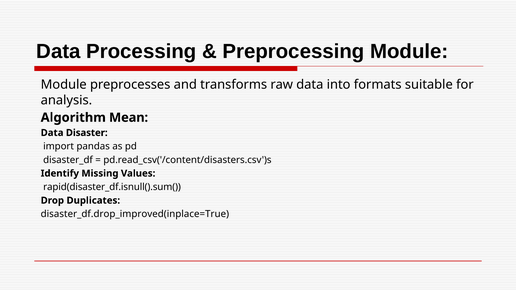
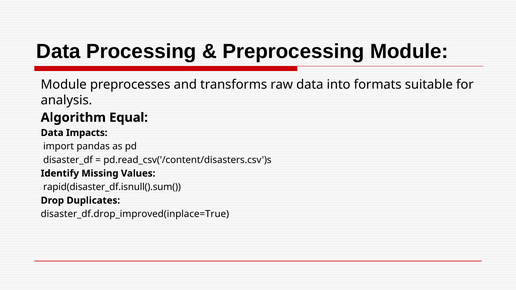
Mean: Mean -> Equal
Disaster: Disaster -> Impacts
